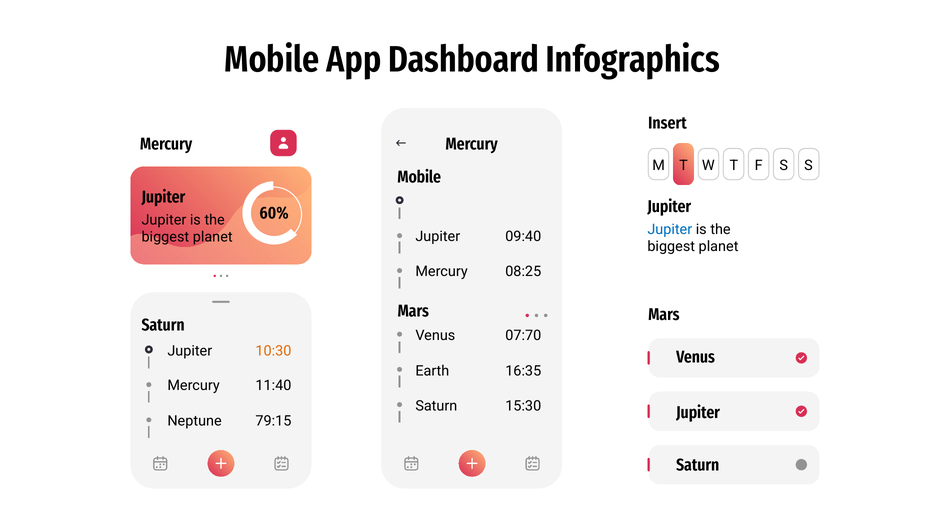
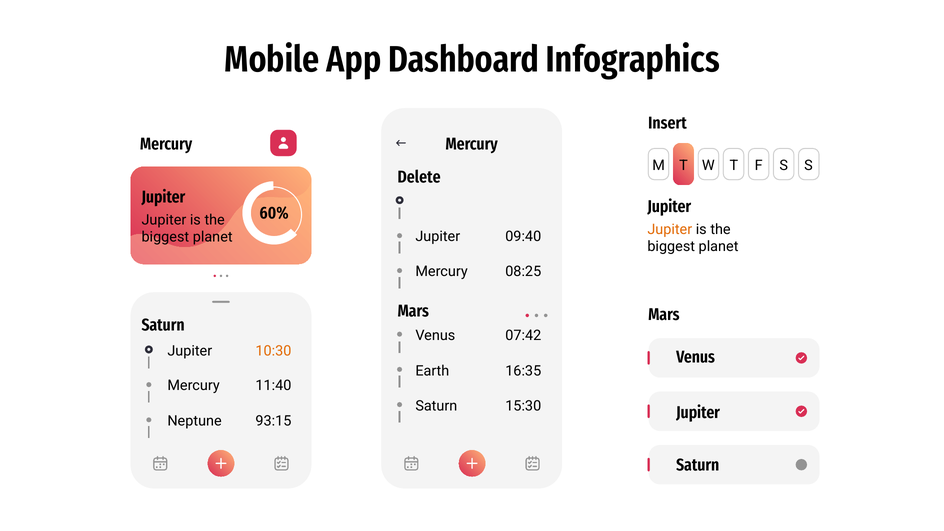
Mobile at (419, 177): Mobile -> Delete
Jupiter at (670, 229) colour: blue -> orange
07:70: 07:70 -> 07:42
79:15: 79:15 -> 93:15
